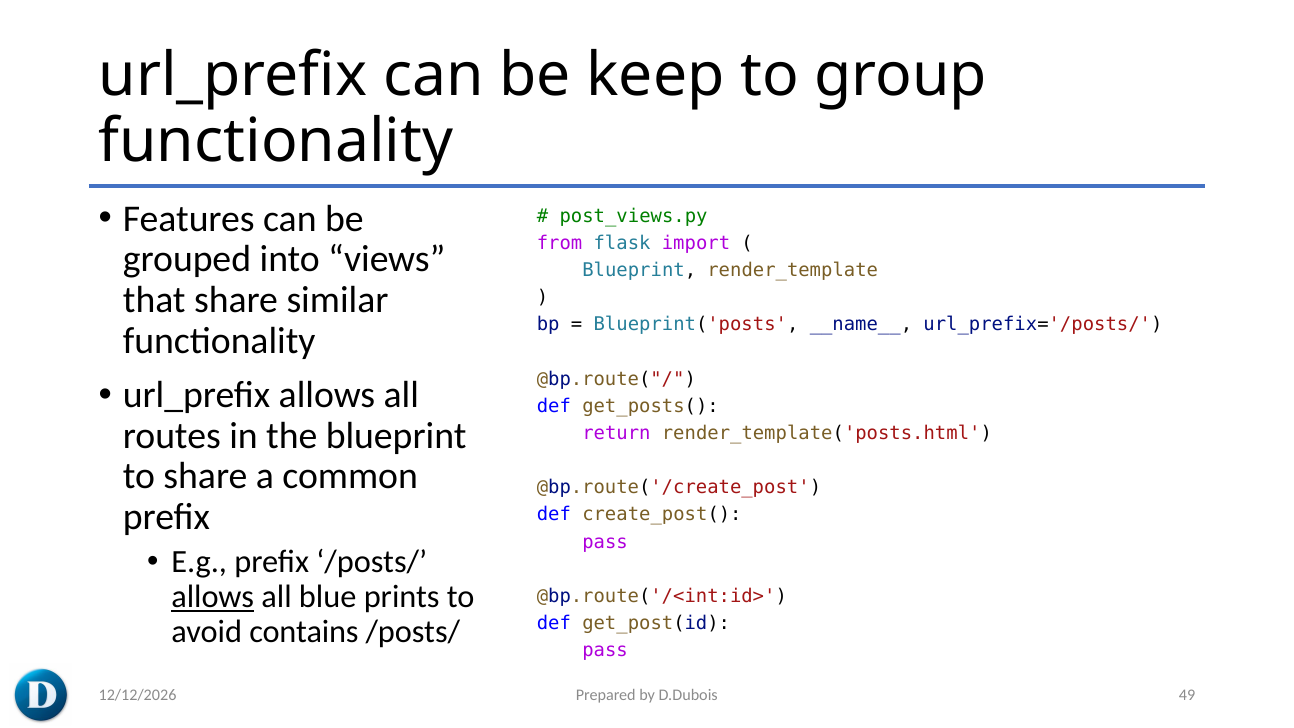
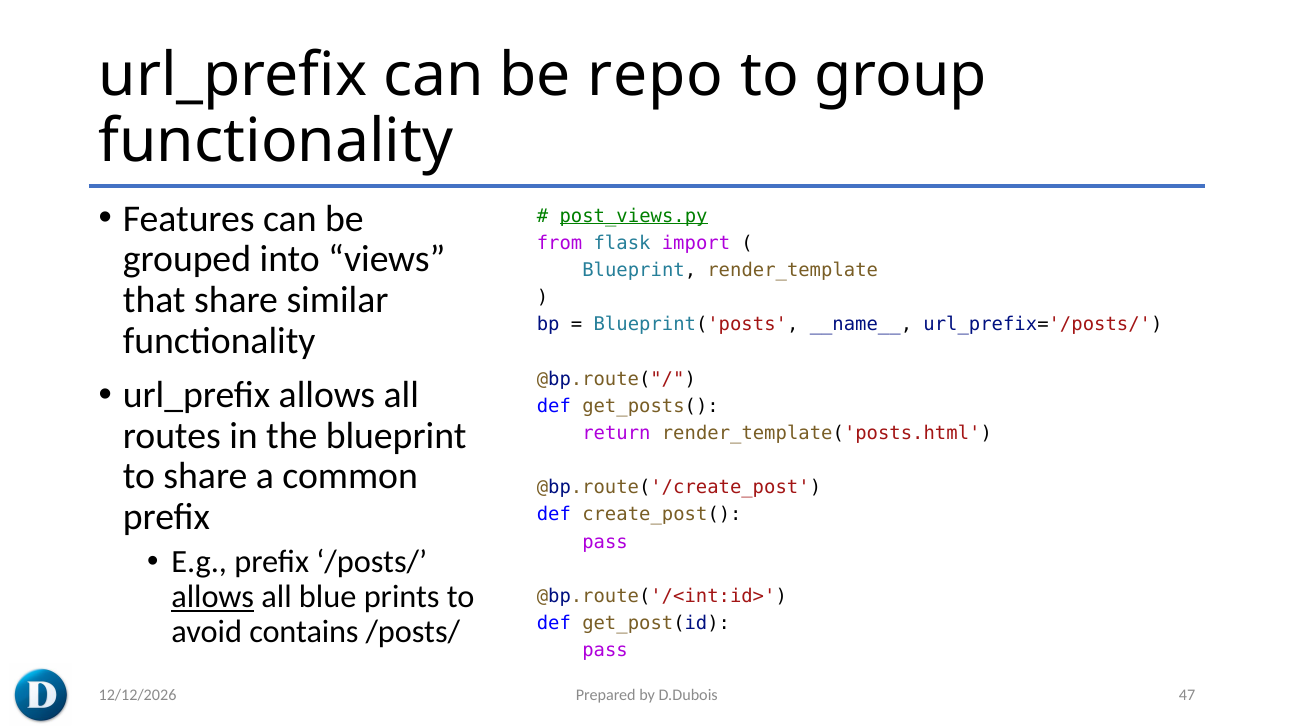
keep: keep -> repo
post_views.py underline: none -> present
49: 49 -> 47
